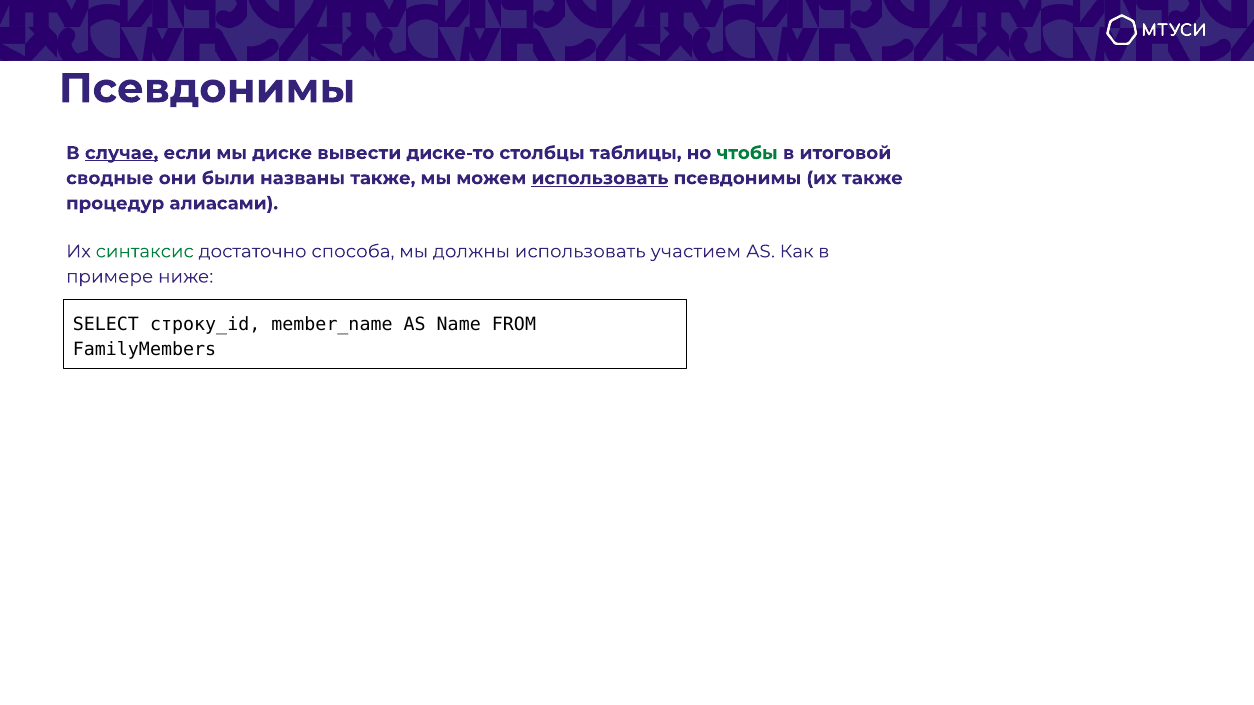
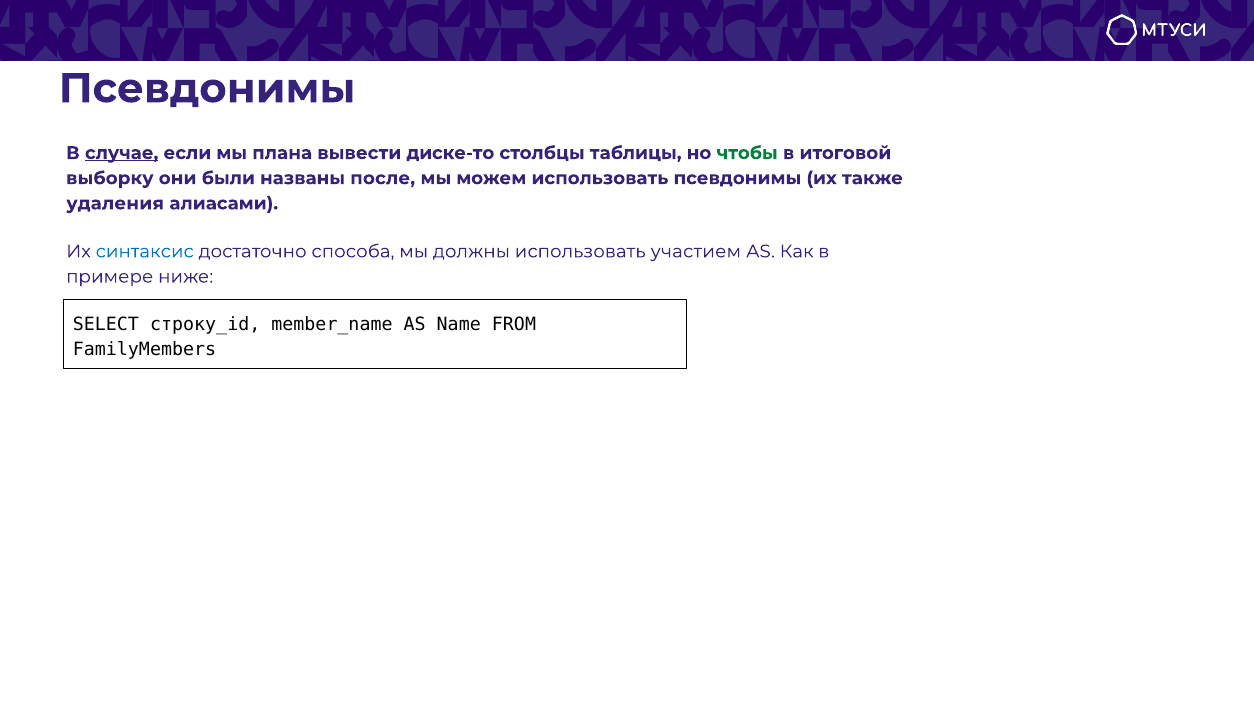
диске: диске -> плана
сводные: сводные -> выборку
названы также: также -> после
использовать at (600, 178) underline: present -> none
процедур: процедур -> удаления
синтаксис colour: green -> blue
